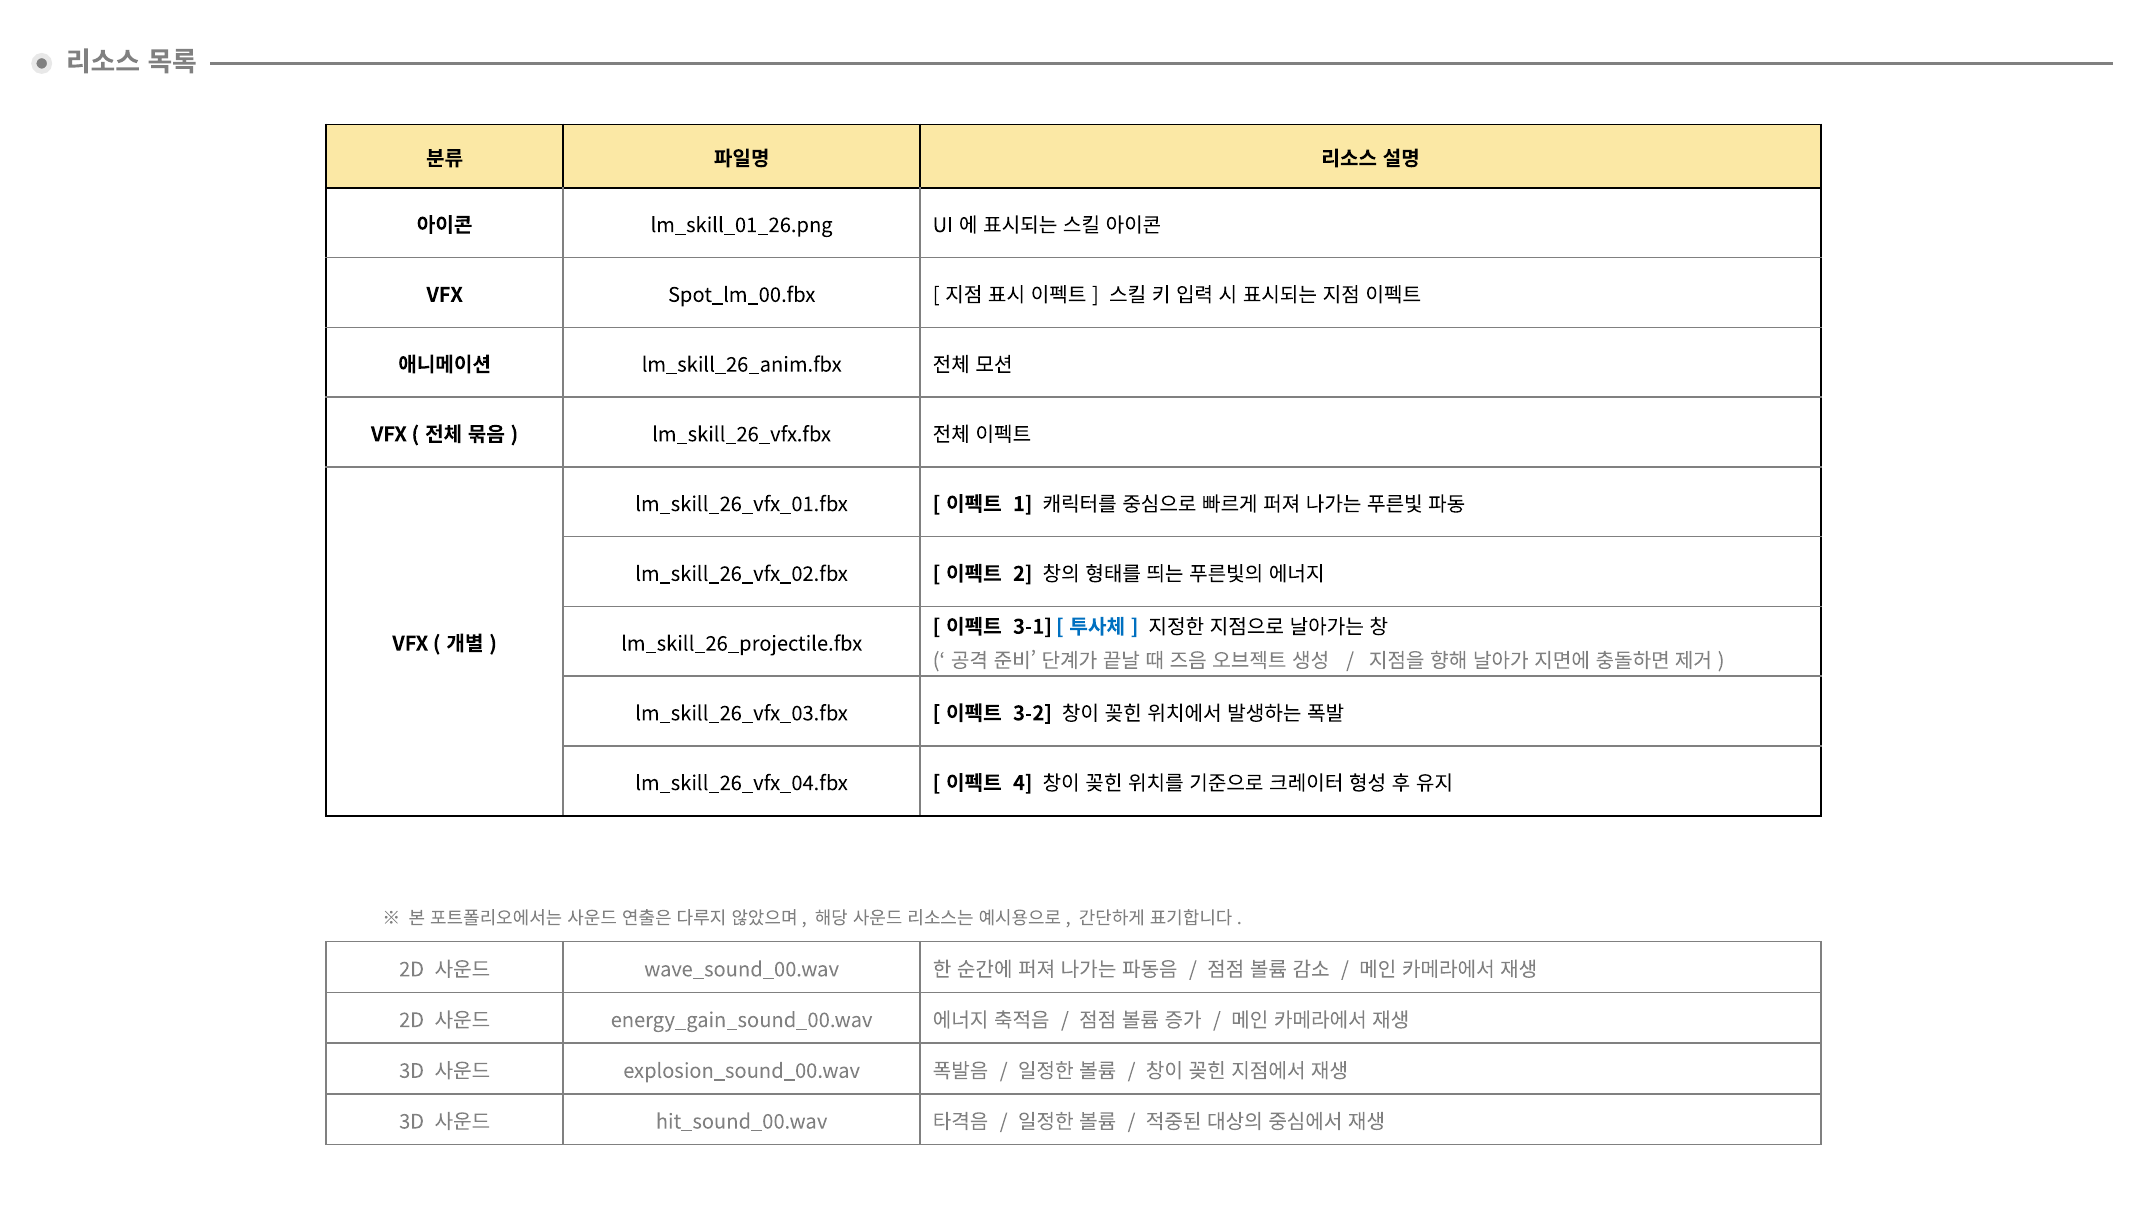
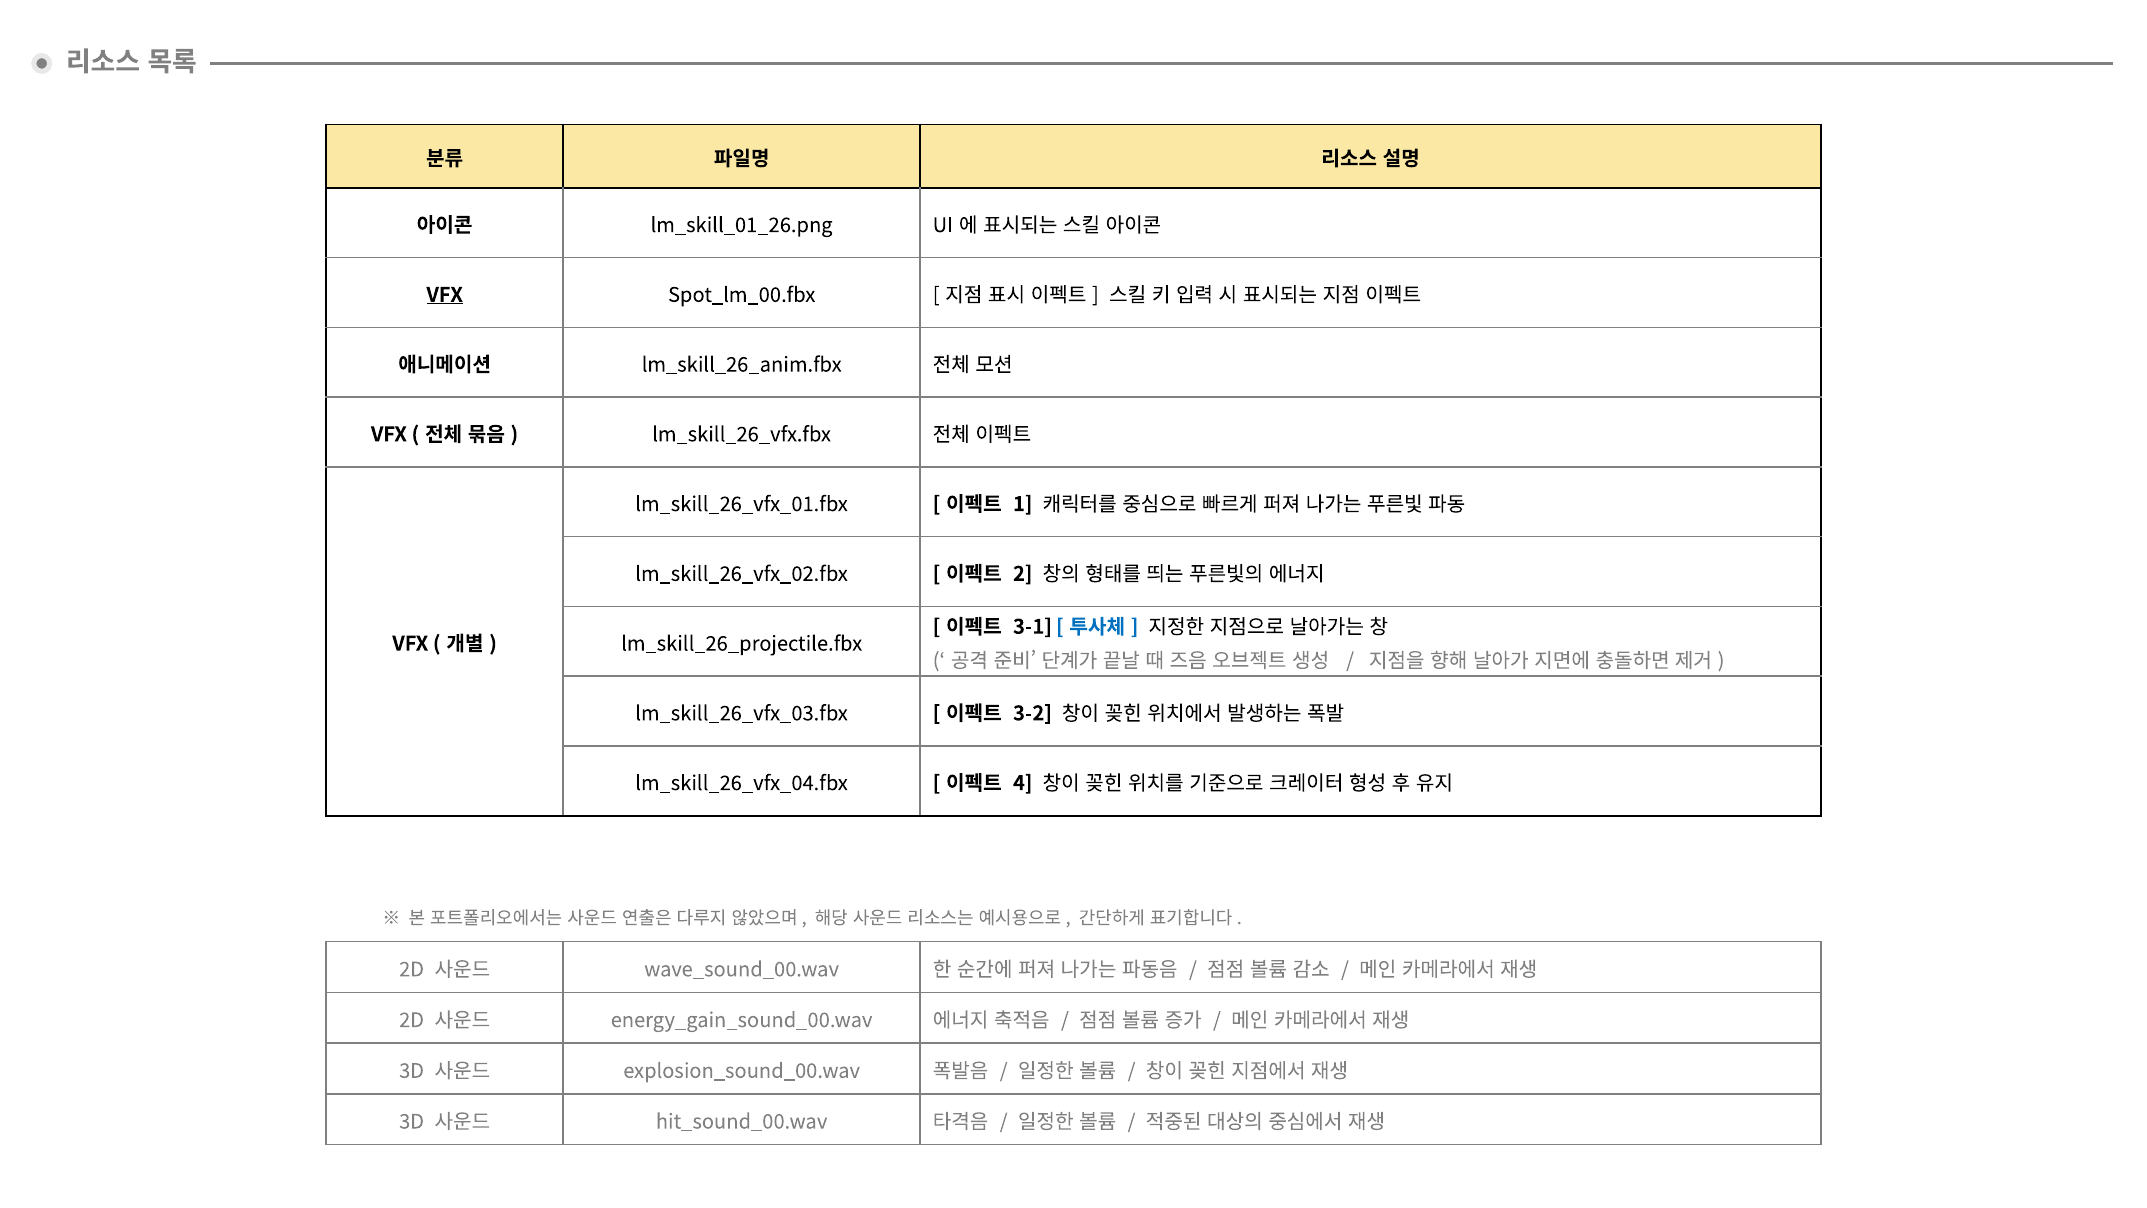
VFX at (445, 295) underline: none -> present
